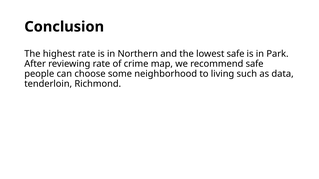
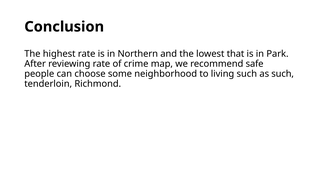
lowest safe: safe -> that
as data: data -> such
